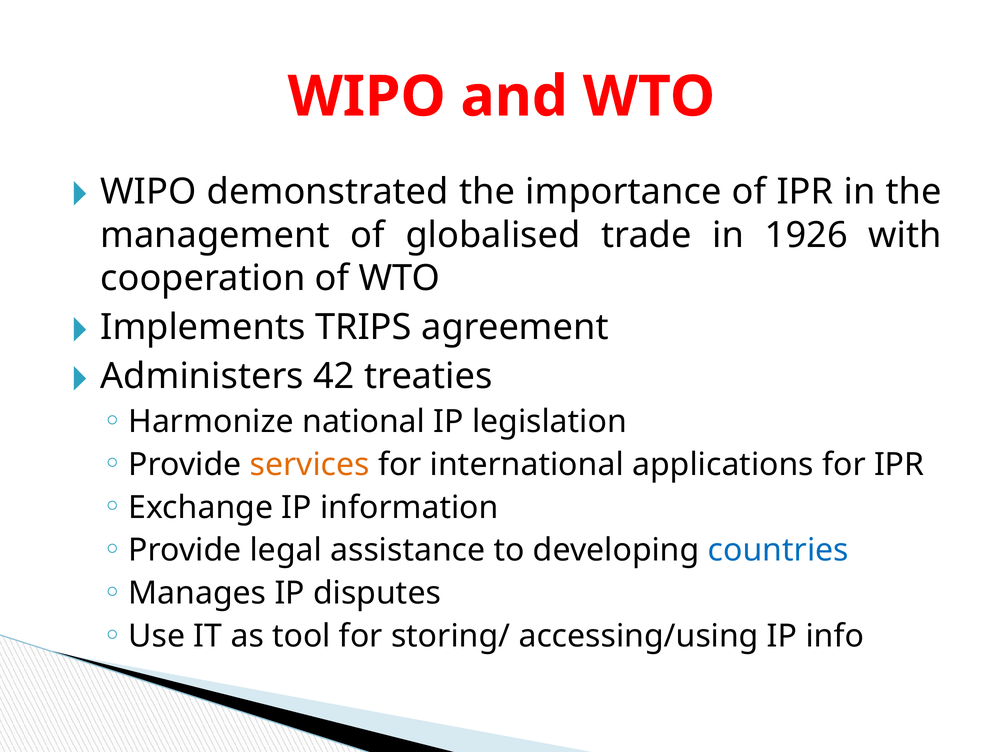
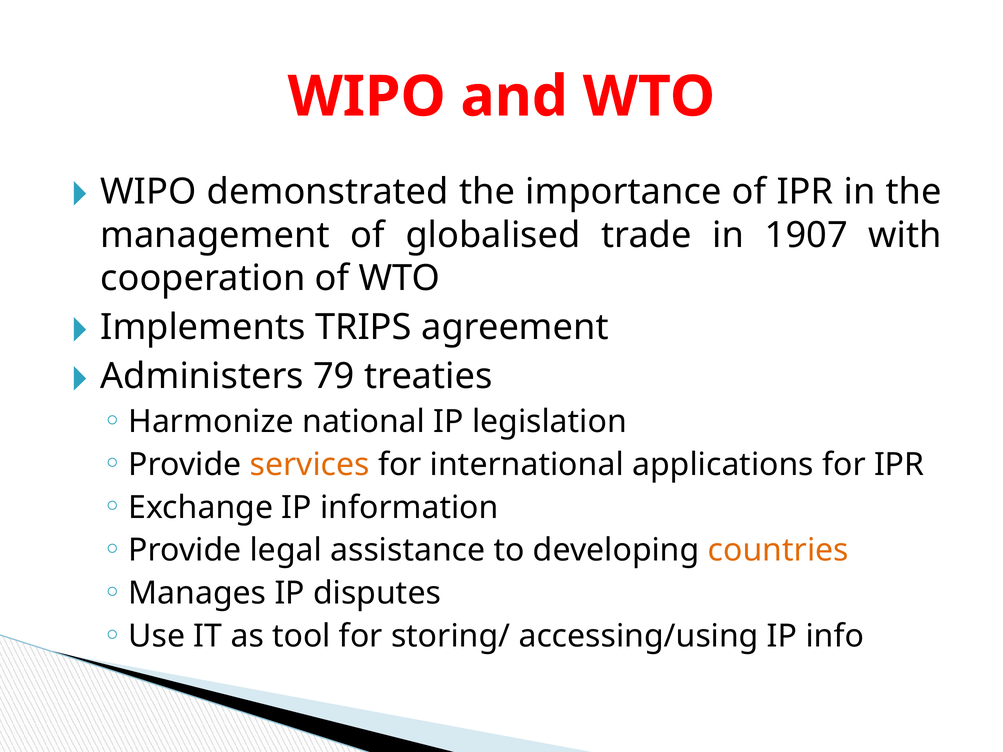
1926: 1926 -> 1907
42: 42 -> 79
countries colour: blue -> orange
